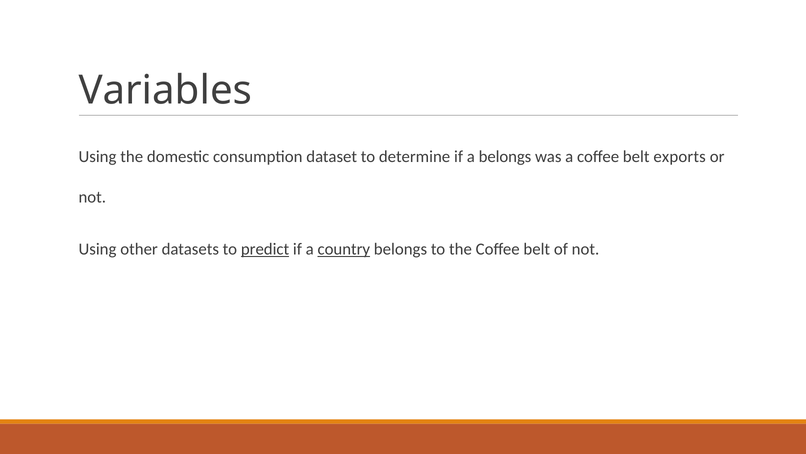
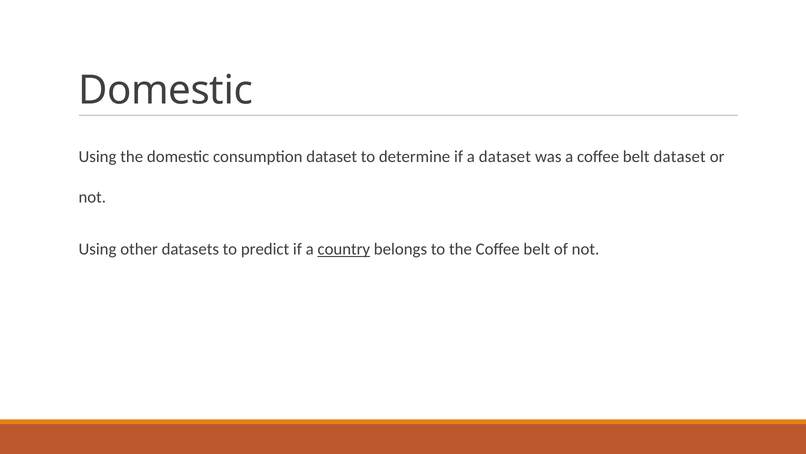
Variables at (165, 90): Variables -> Domestic
a belongs: belongs -> dataset
belt exports: exports -> dataset
predict underline: present -> none
